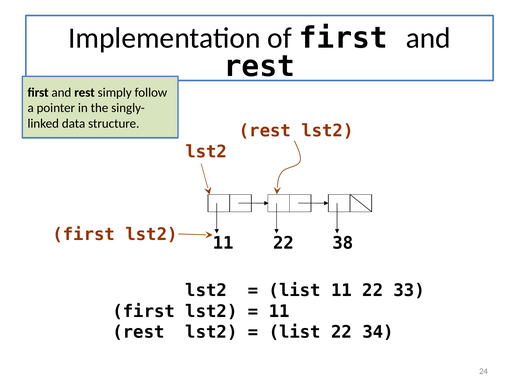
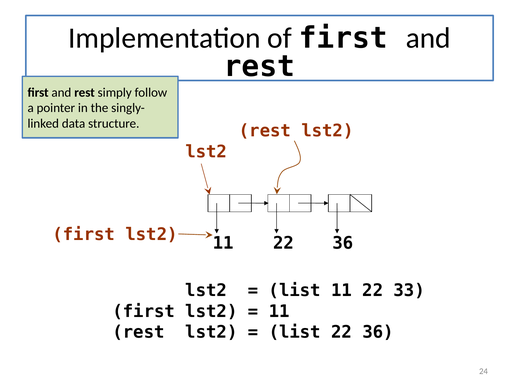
38 at (343, 243): 38 -> 36
list 22 34: 34 -> 36
